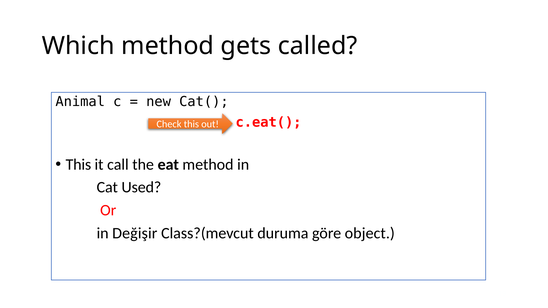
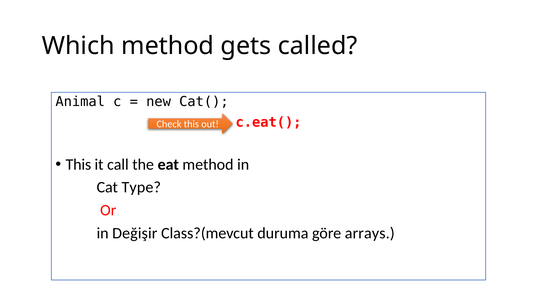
Used: Used -> Type
object: object -> arrays
